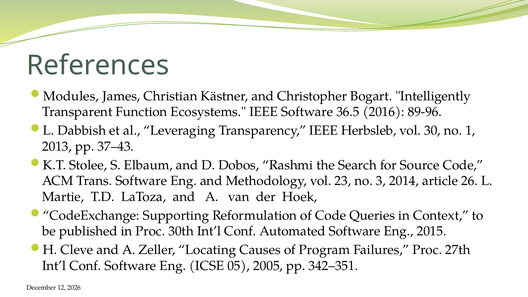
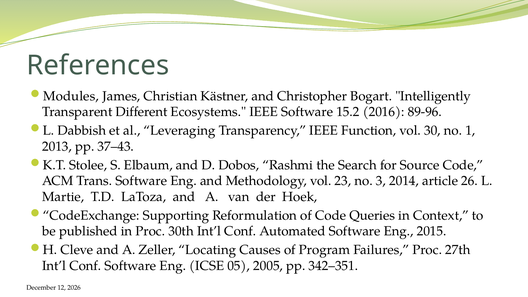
Function: Function -> Different
36.5: 36.5 -> 15.2
Herbsleb: Herbsleb -> Function
